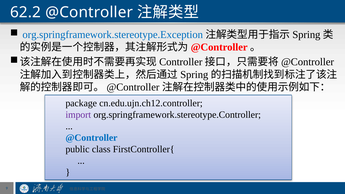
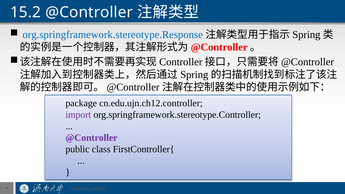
62.2: 62.2 -> 15.2
org.springframework.stereotype.Exception: org.springframework.stereotype.Exception -> org.springframework.stereotype.Response
@Controller at (91, 138) colour: blue -> purple
